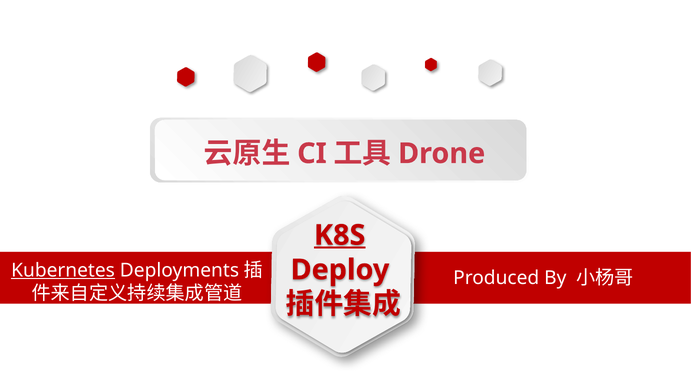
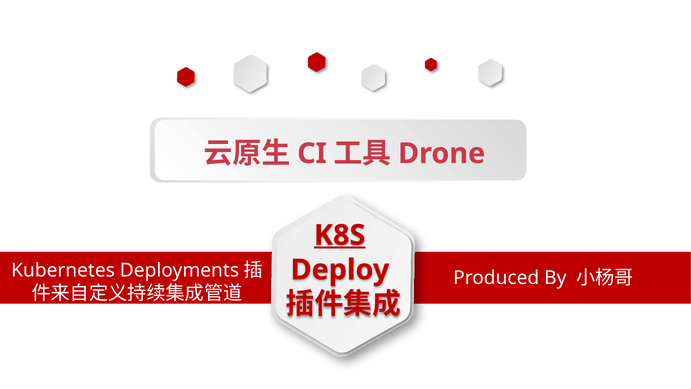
Kubernetes underline: present -> none
